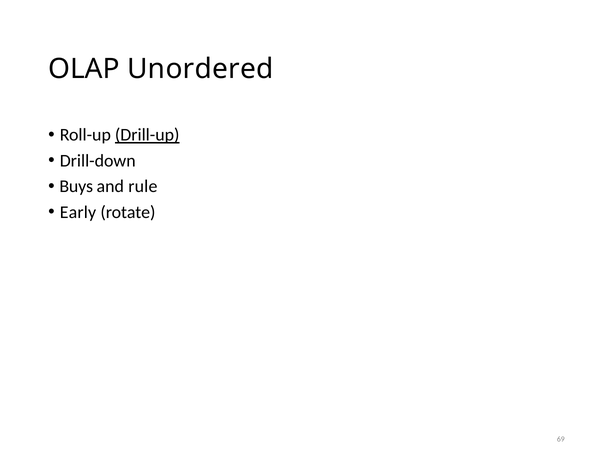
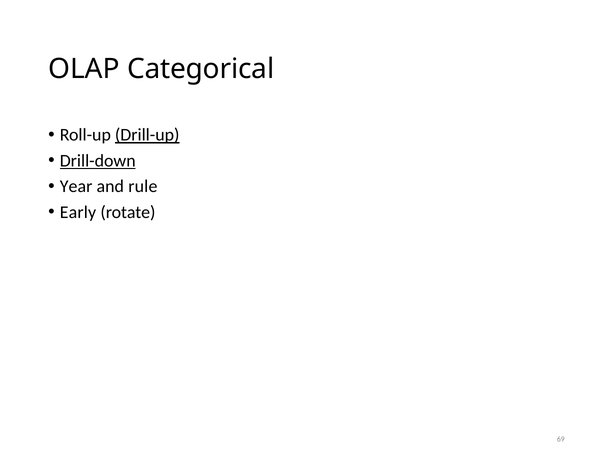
Unordered: Unordered -> Categorical
Drill-down underline: none -> present
Buys: Buys -> Year
